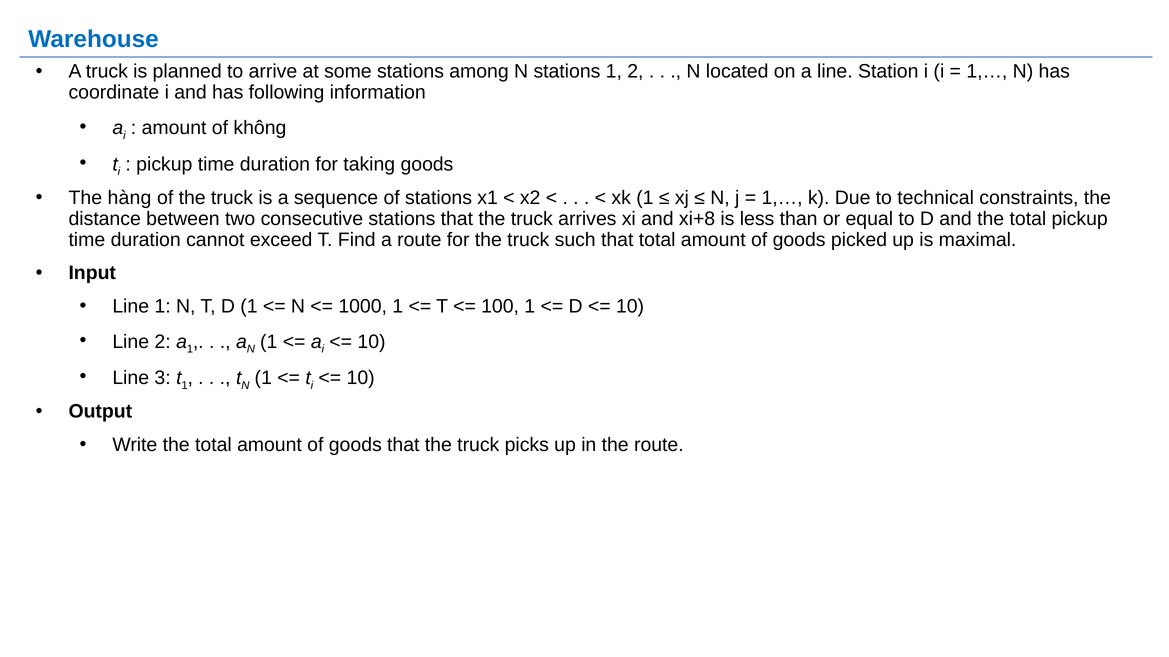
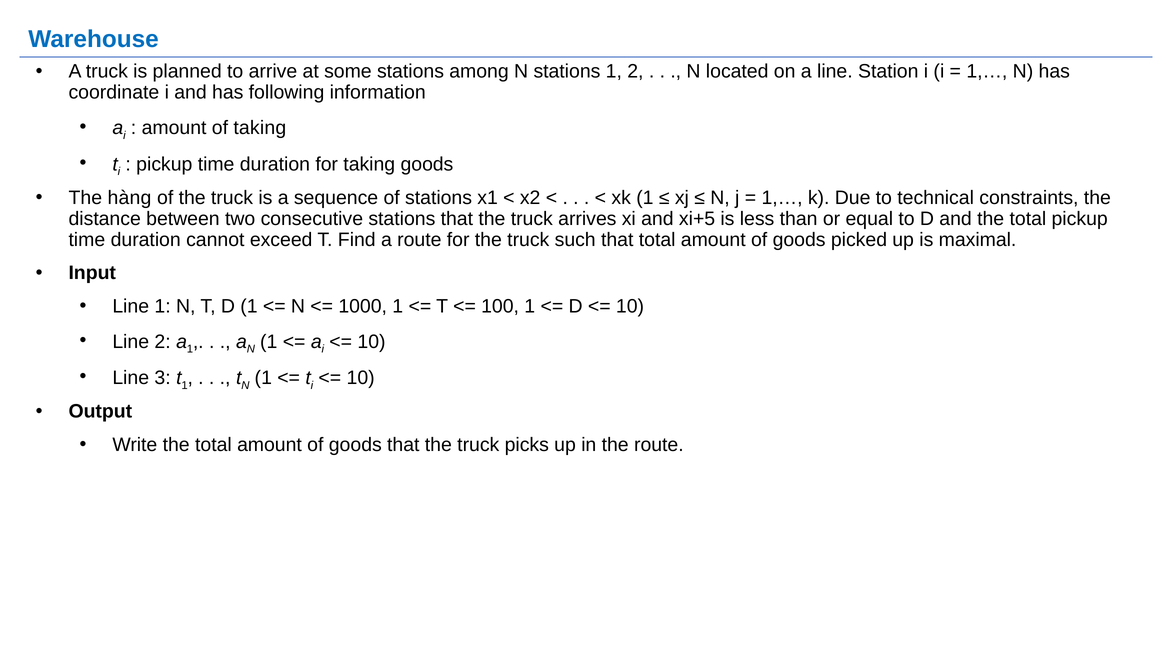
of không: không -> taking
xi+8: xi+8 -> xi+5
